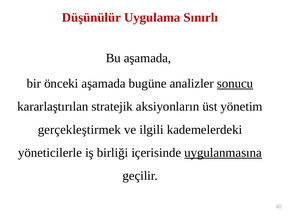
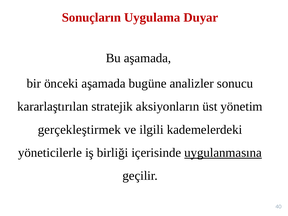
Düşünülür: Düşünülür -> Sonuçların
Sınırlı: Sınırlı -> Duyar
sonucu underline: present -> none
